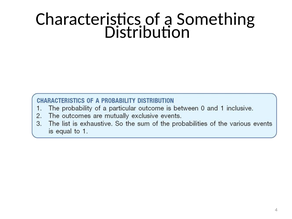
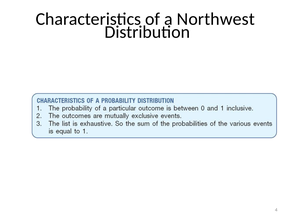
Something: Something -> Northwest
